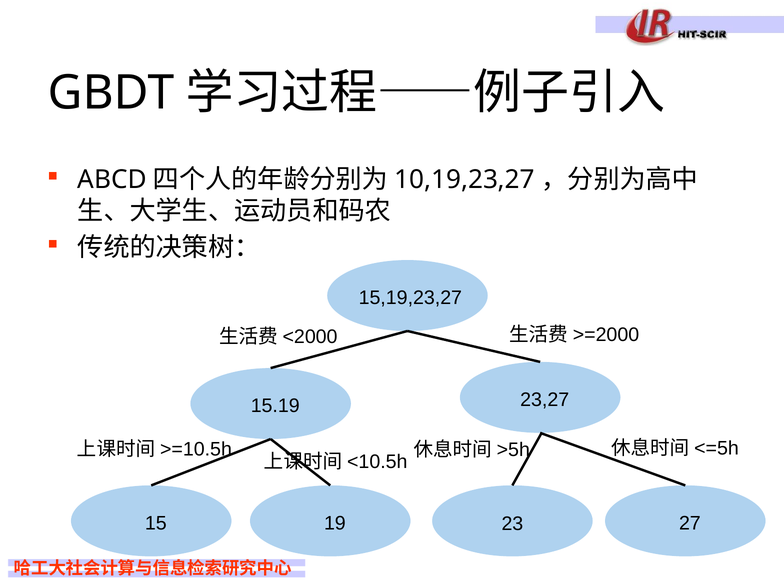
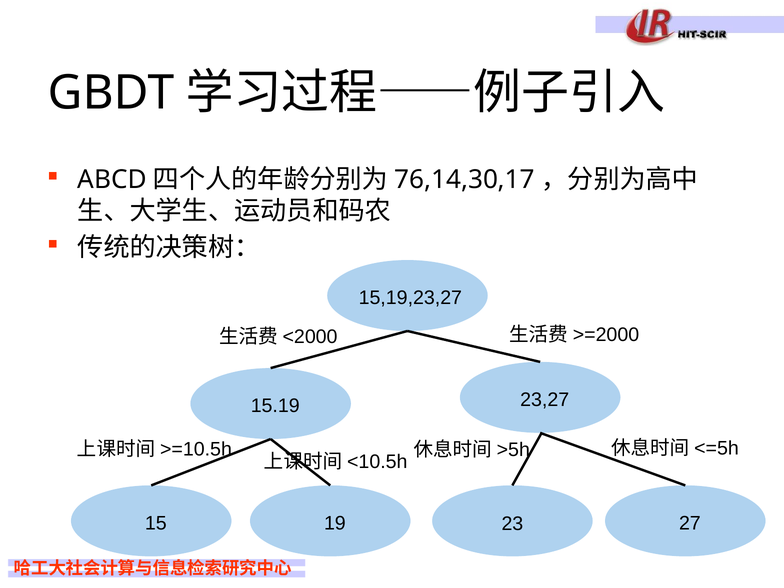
10,19,23,27: 10,19,23,27 -> 76,14,30,17
